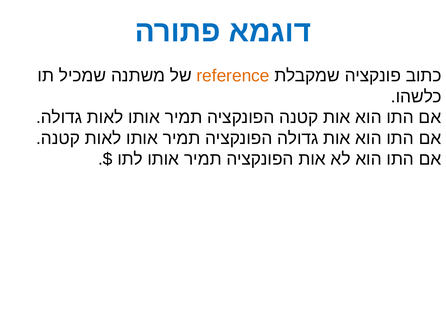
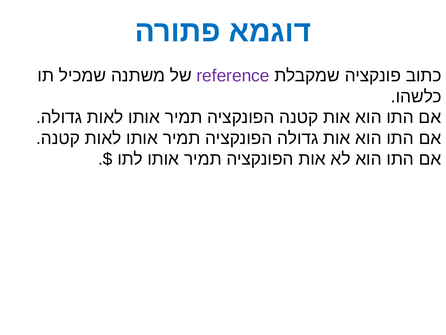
reference colour: orange -> purple
